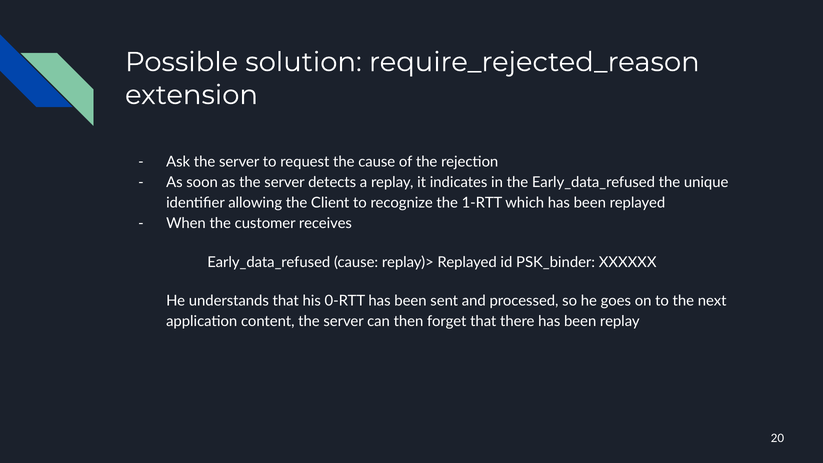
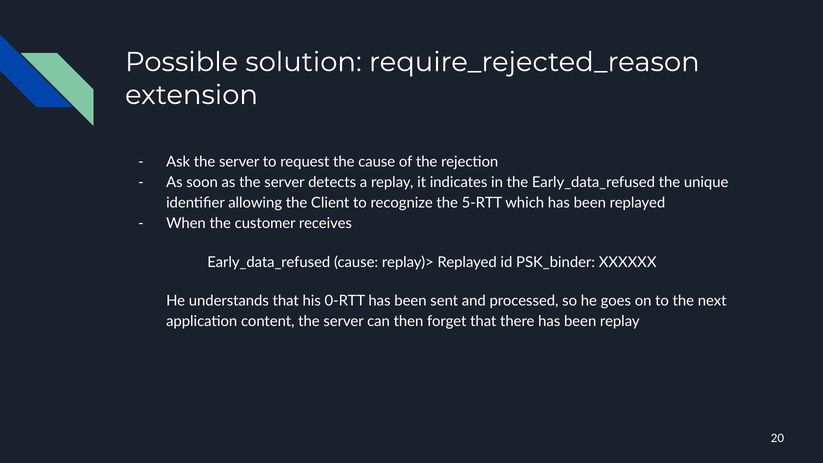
1-RTT: 1-RTT -> 5-RTT
